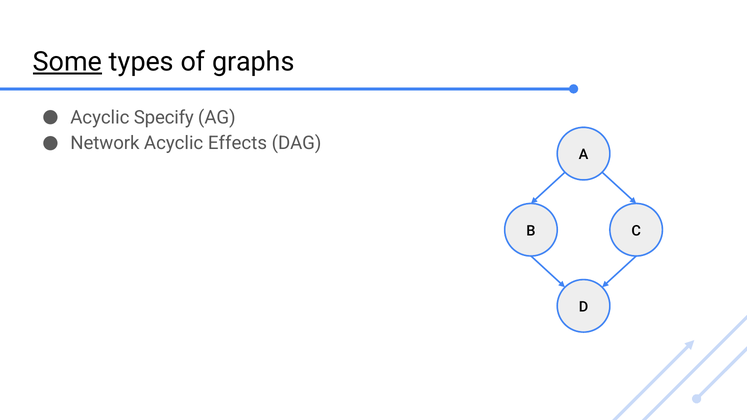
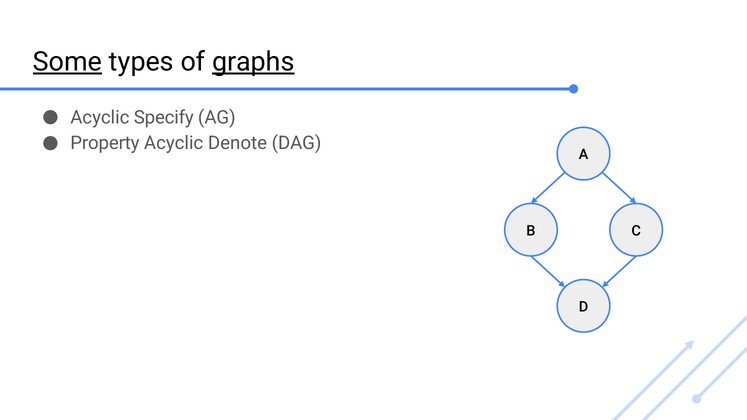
graphs underline: none -> present
Network: Network -> Property
Effects: Effects -> Denote
